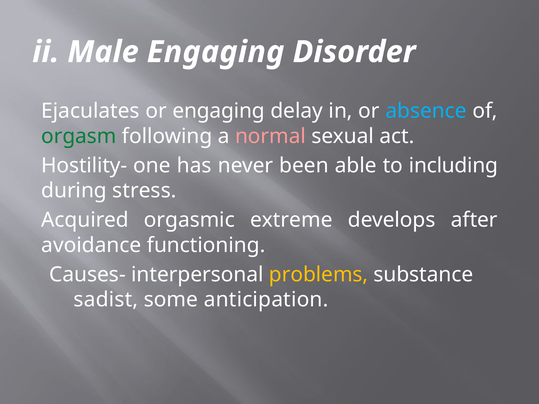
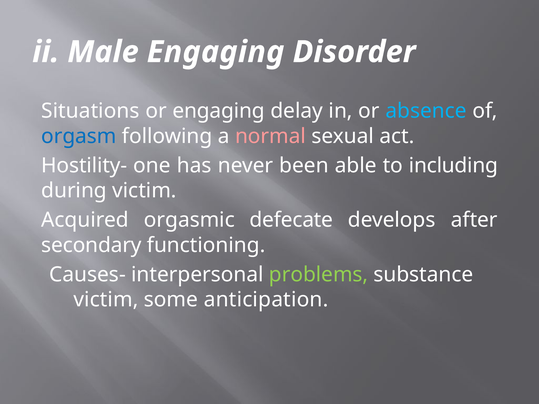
Ejaculates: Ejaculates -> Situations
orgasm colour: green -> blue
during stress: stress -> victim
extreme: extreme -> defecate
avoidance: avoidance -> secondary
problems colour: yellow -> light green
sadist at (106, 300): sadist -> victim
